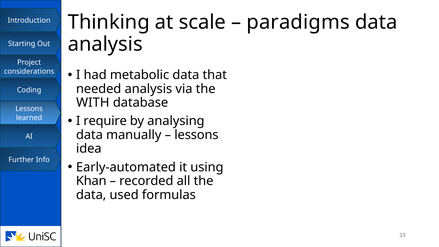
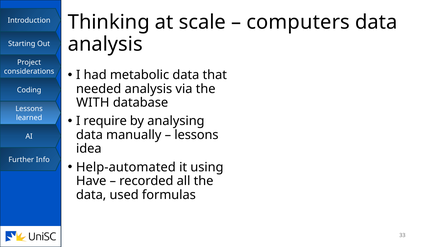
paradigms: paradigms -> computers
Early-automated: Early-automated -> Help-automated
Khan: Khan -> Have
